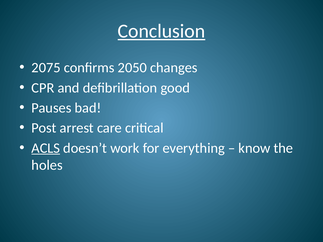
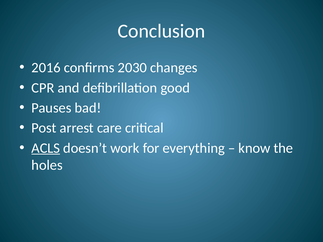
Conclusion underline: present -> none
2075: 2075 -> 2016
2050: 2050 -> 2030
